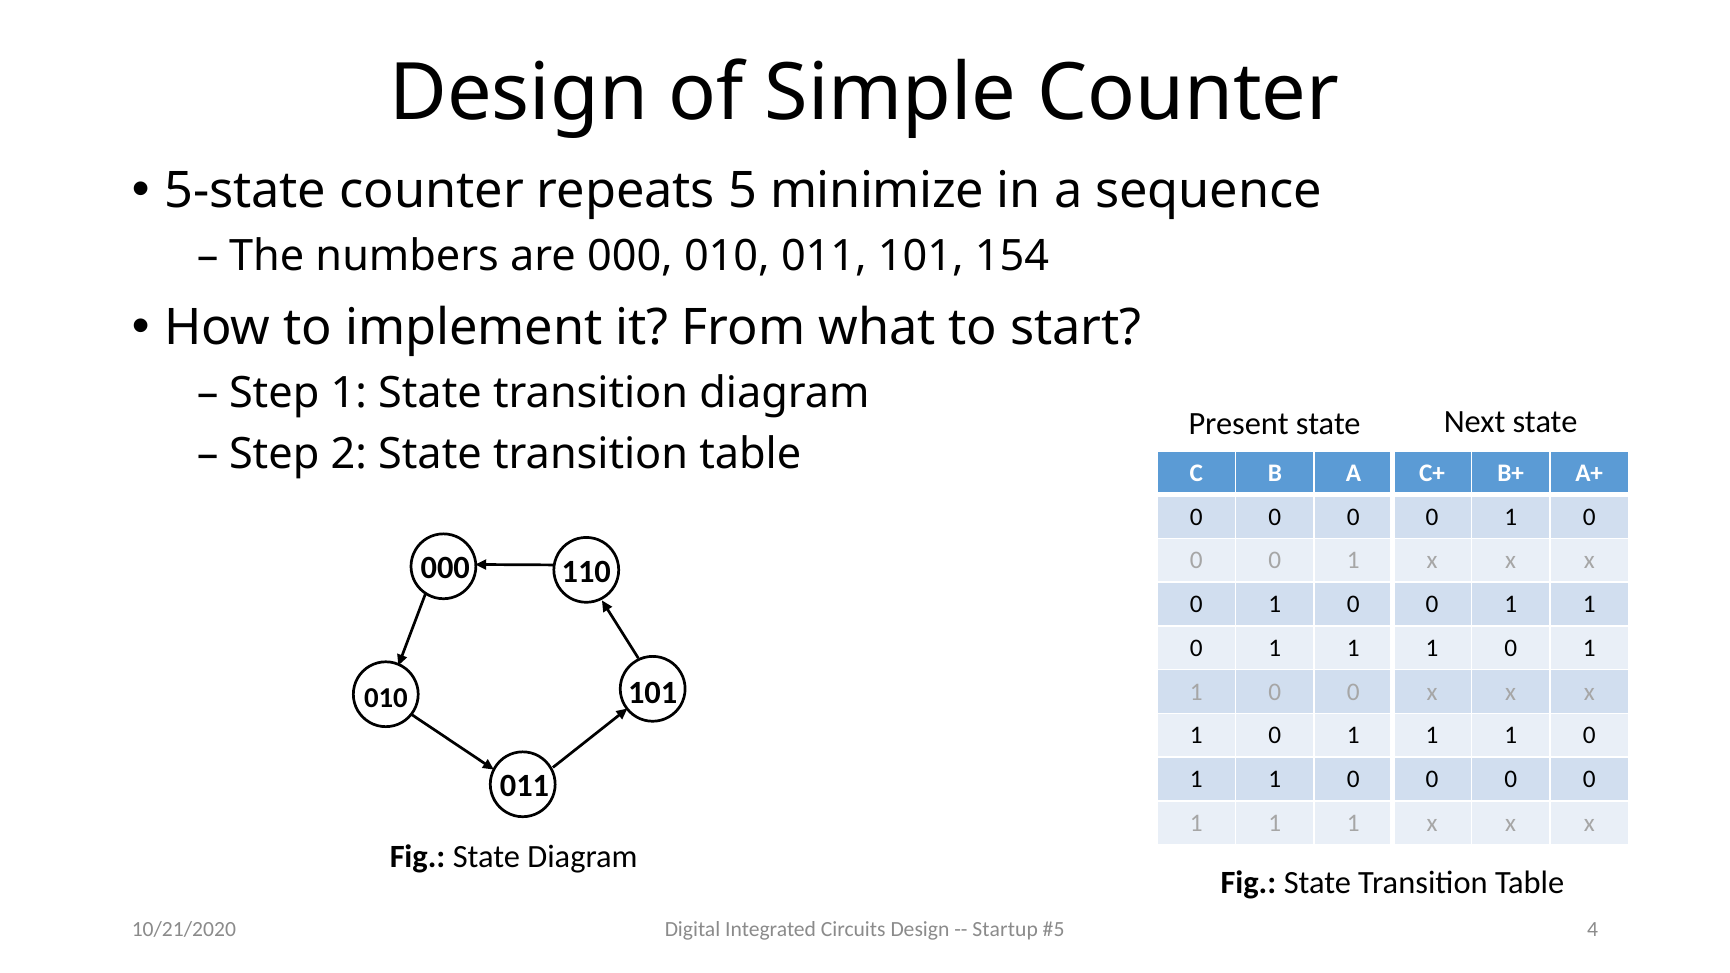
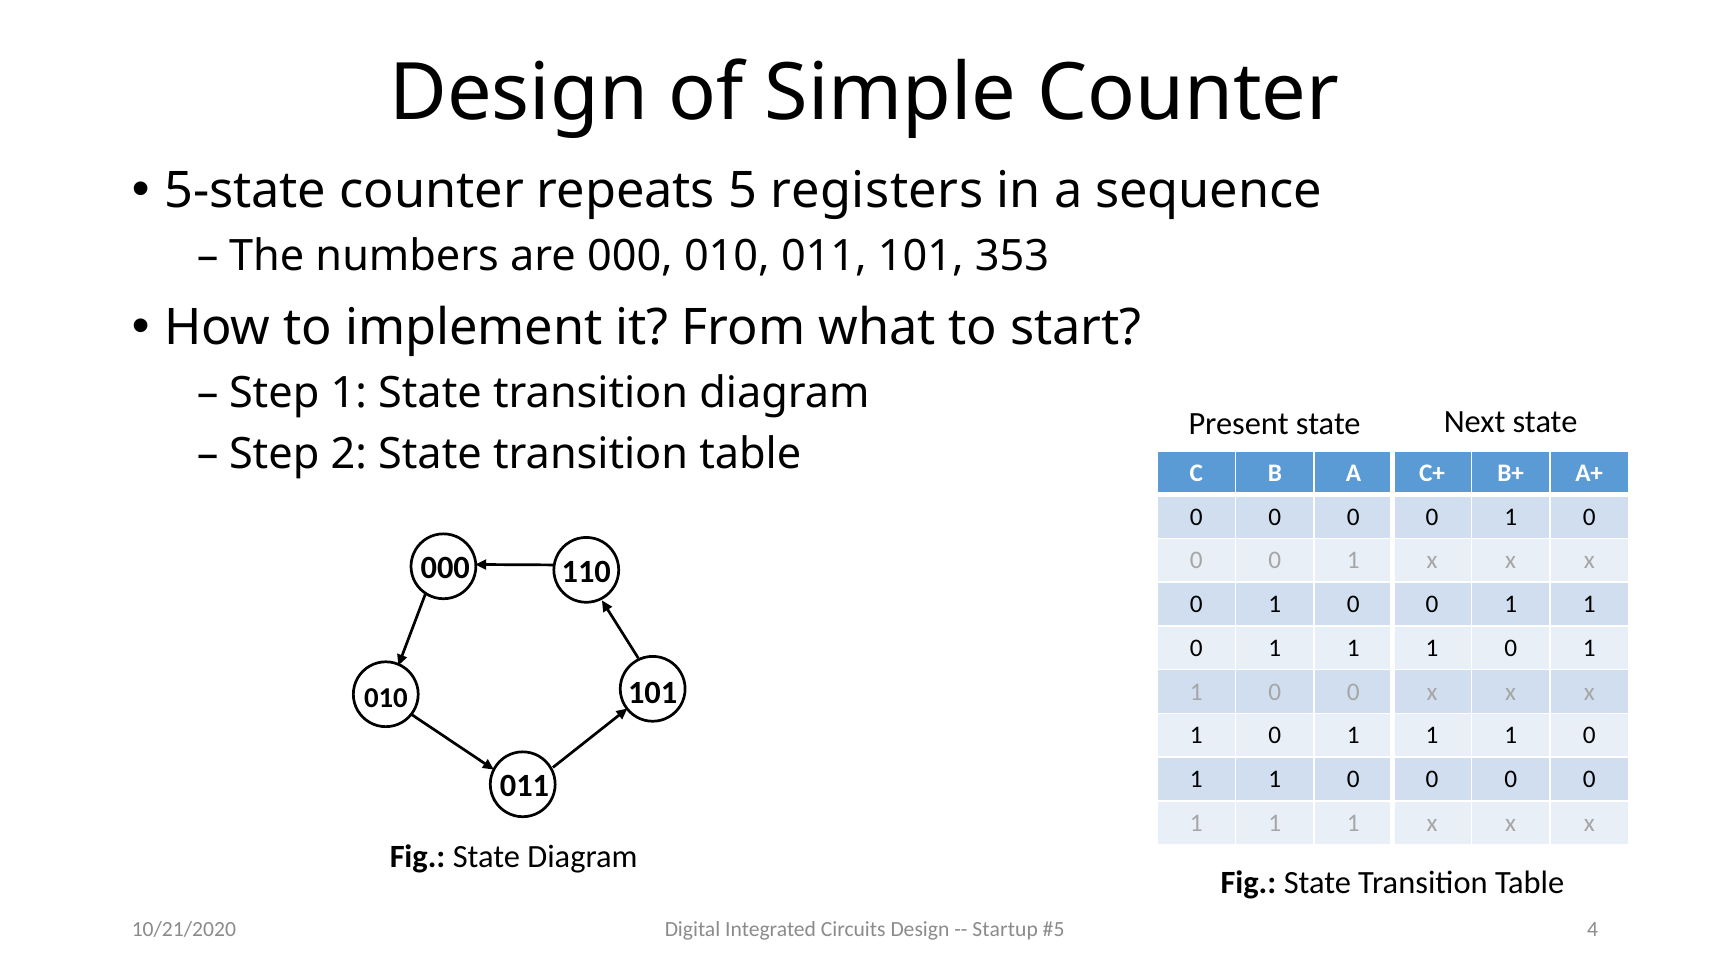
minimize: minimize -> registers
154: 154 -> 353
